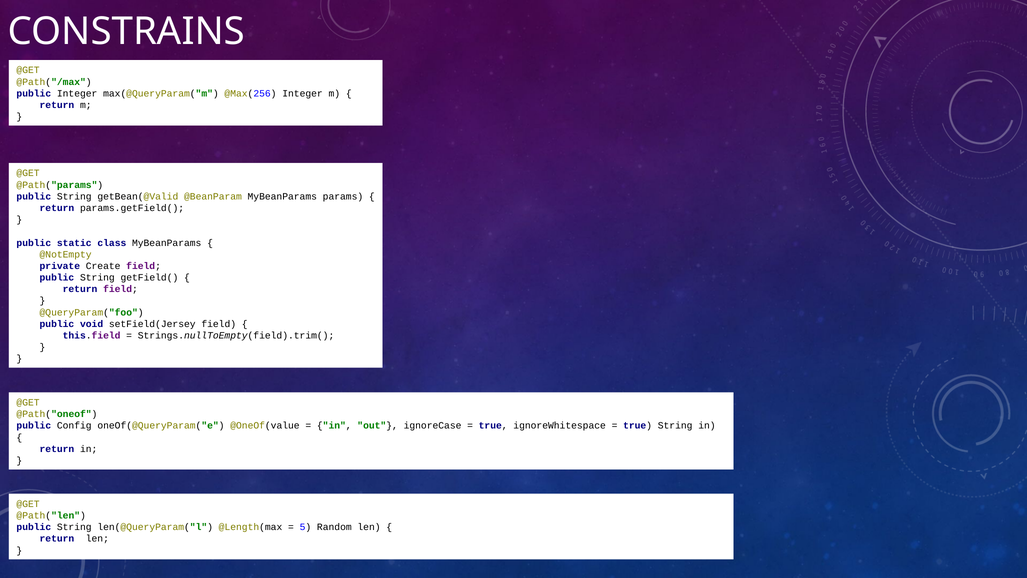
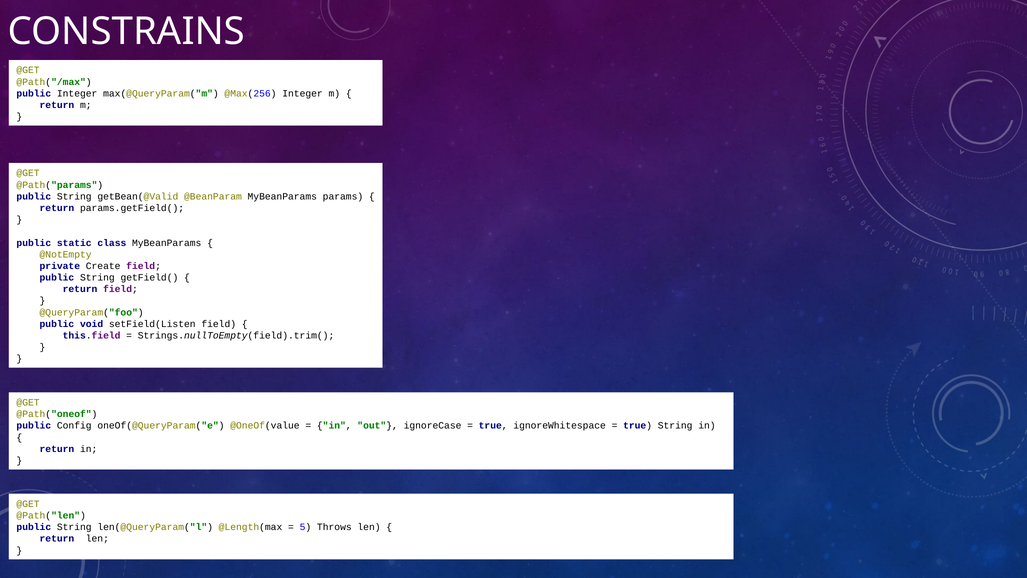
setField(Jersey: setField(Jersey -> setField(Listen
Random: Random -> Throws
